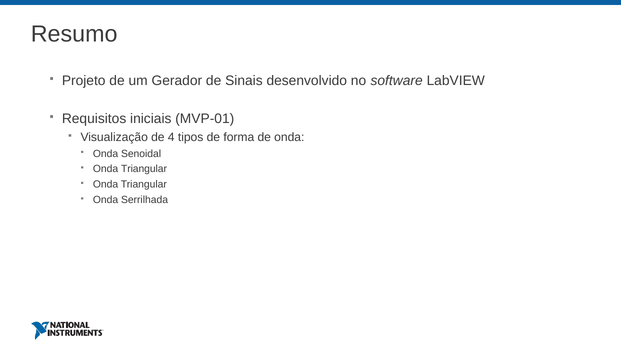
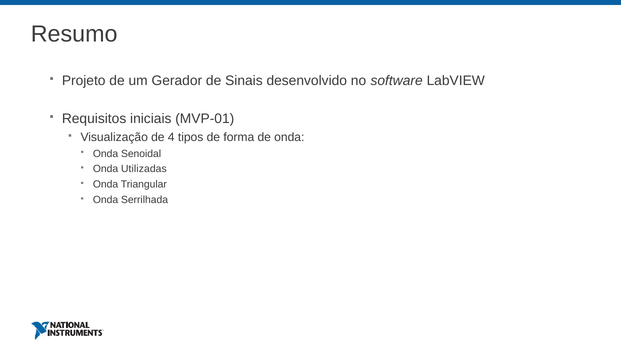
Triangular at (144, 169): Triangular -> Utilizadas
